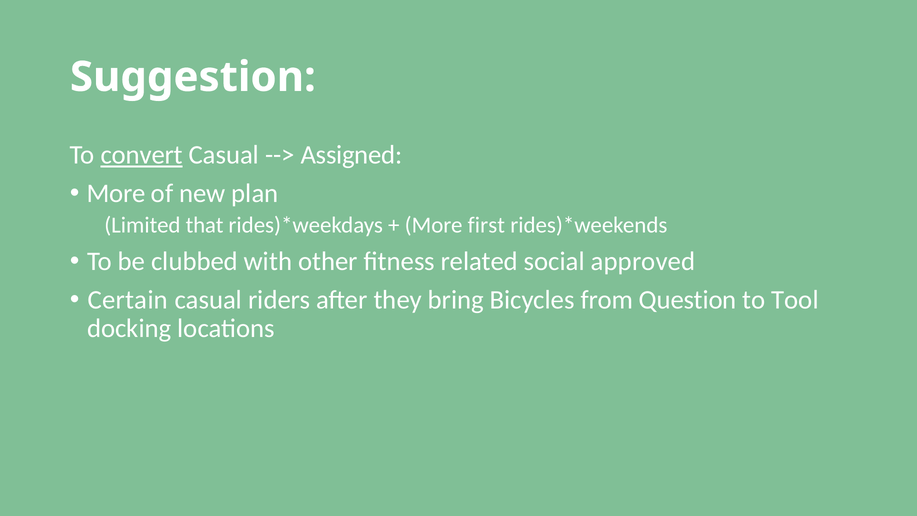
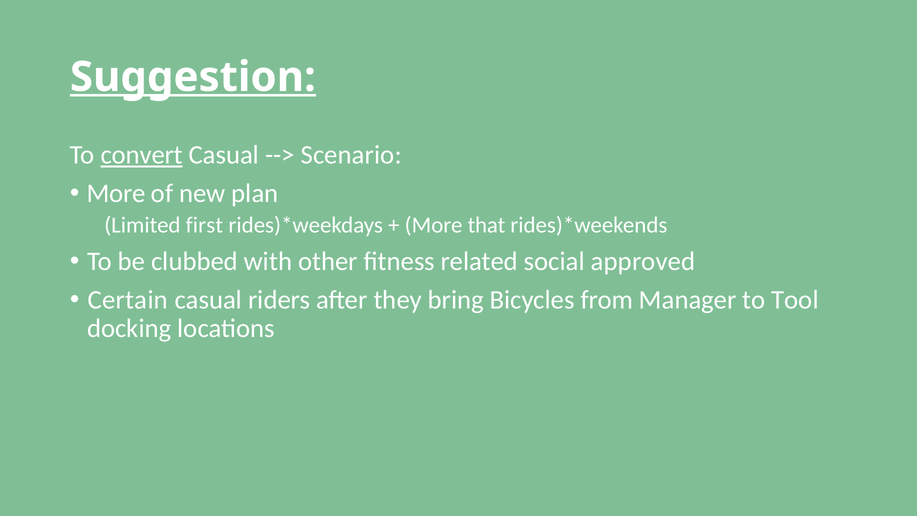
Suggestion underline: none -> present
Assigned: Assigned -> Scenario
that: that -> first
first: first -> that
Question: Question -> Manager
